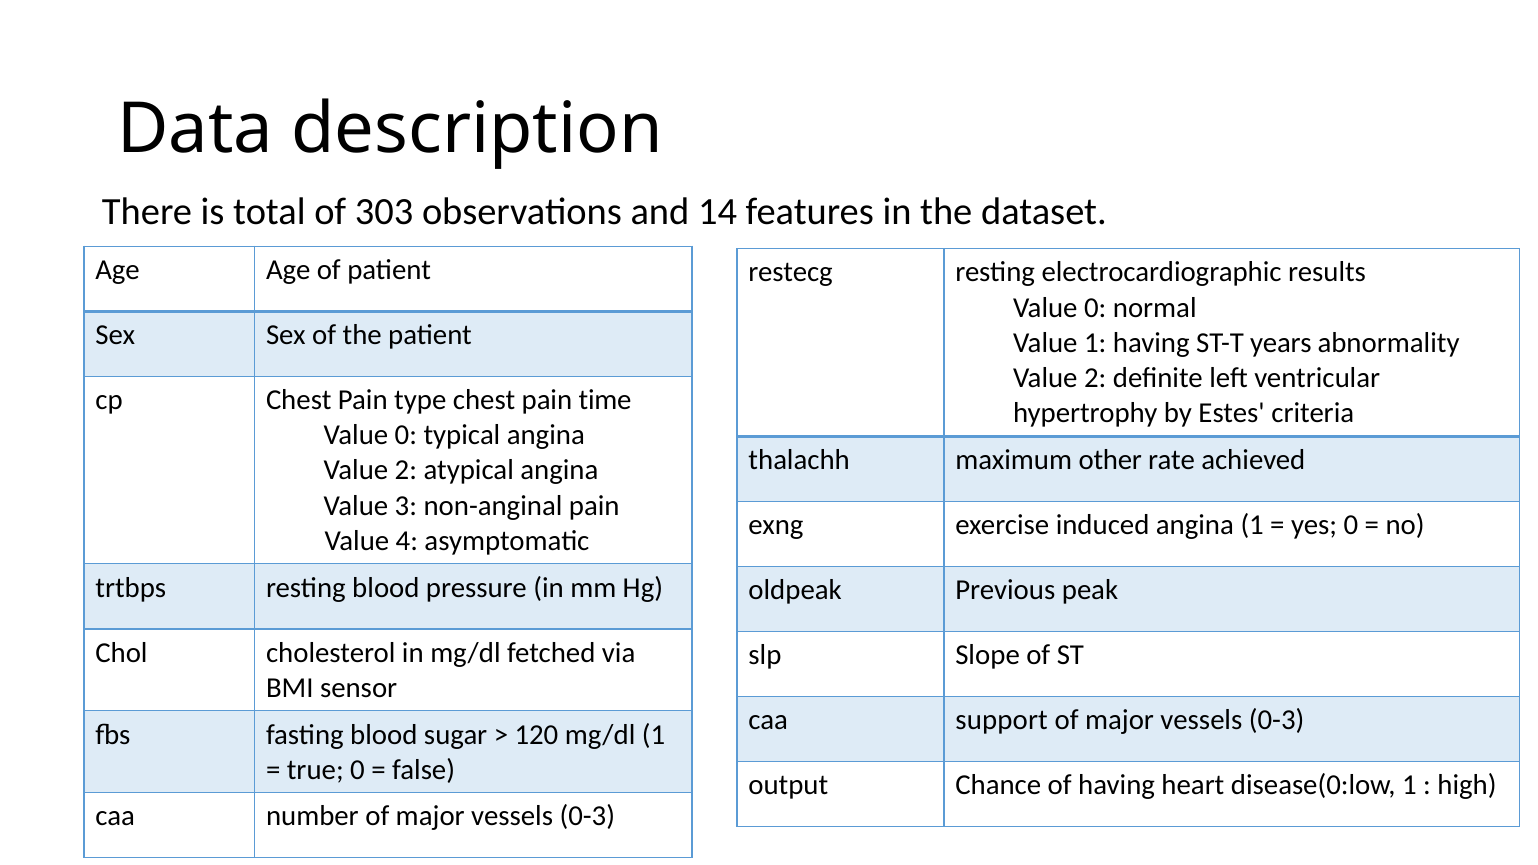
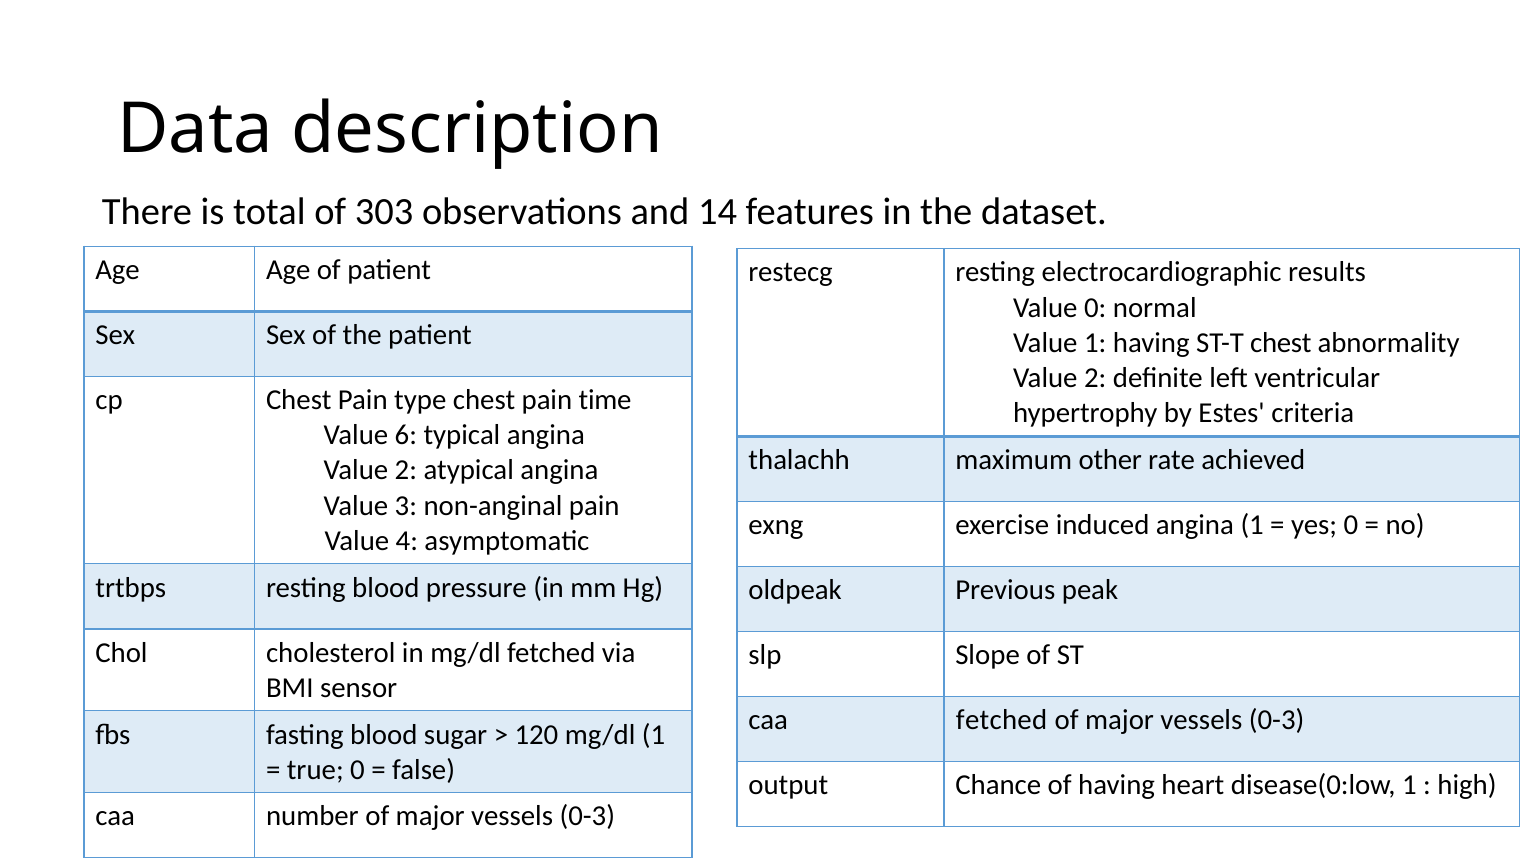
ST-T years: years -> chest
0 at (406, 435): 0 -> 6
caa support: support -> fetched
